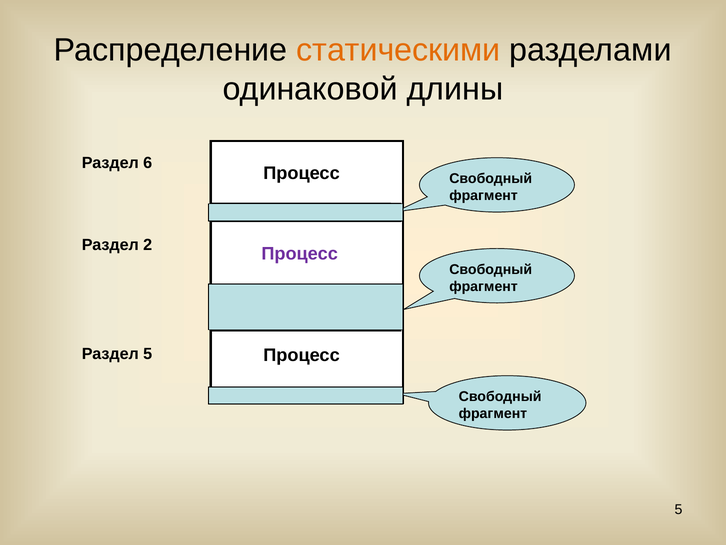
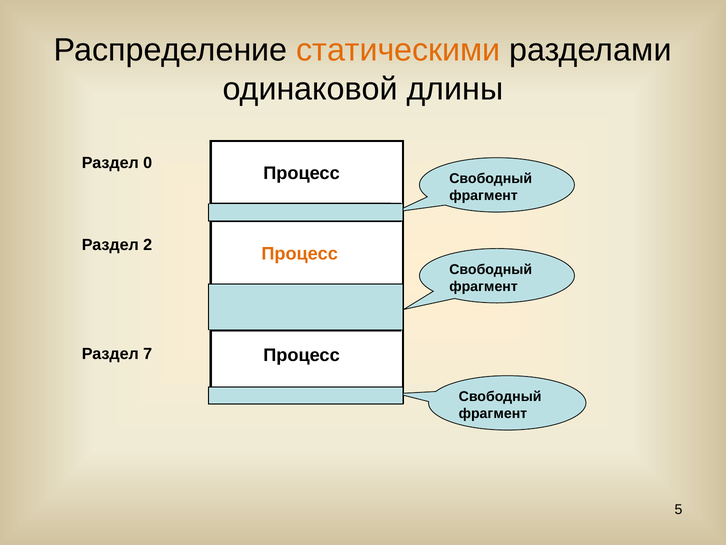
6: 6 -> 0
Процесс at (300, 254) colour: purple -> orange
Раздел 5: 5 -> 7
